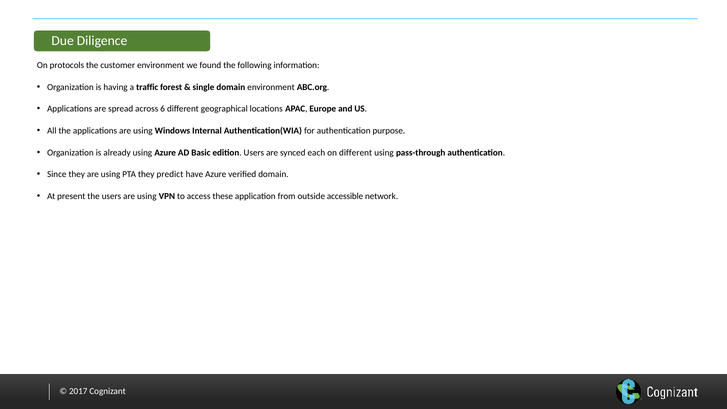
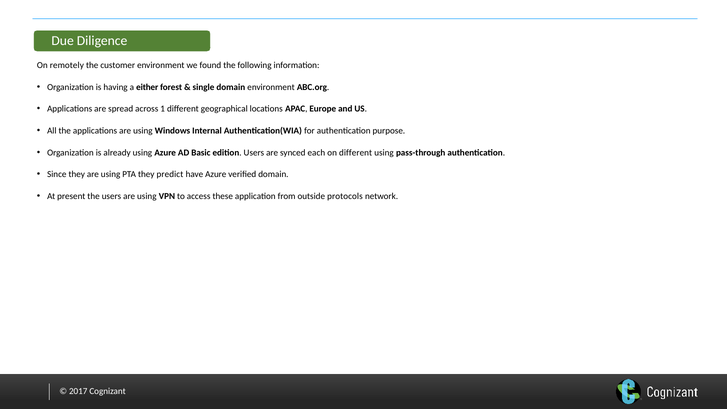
protocols: protocols -> remotely
traffic: traffic -> either
6: 6 -> 1
accessible: accessible -> protocols
